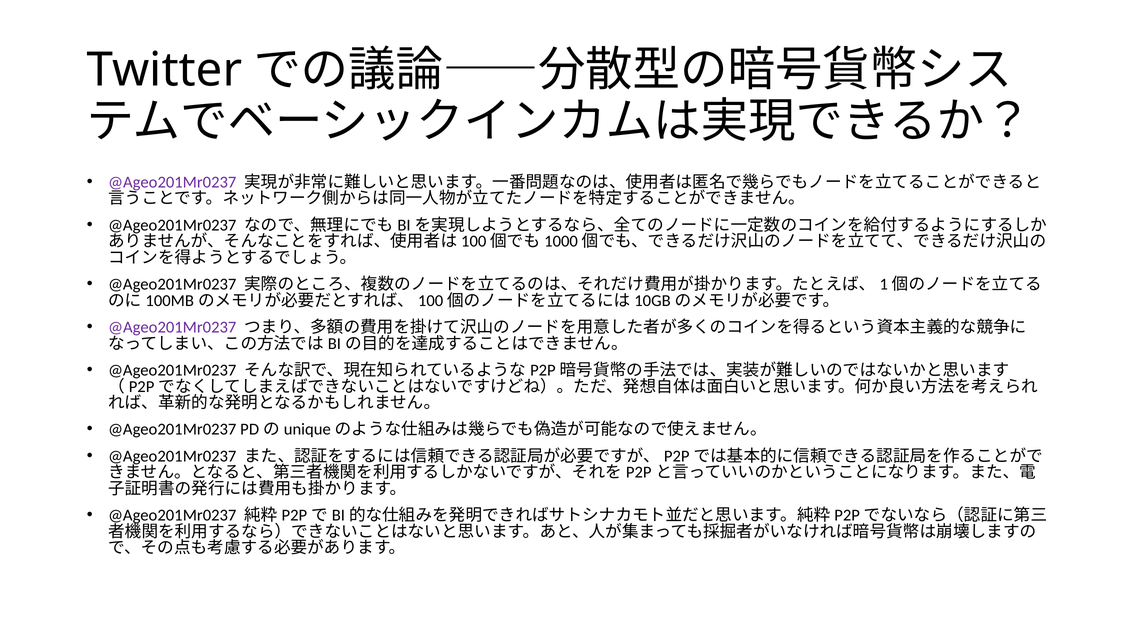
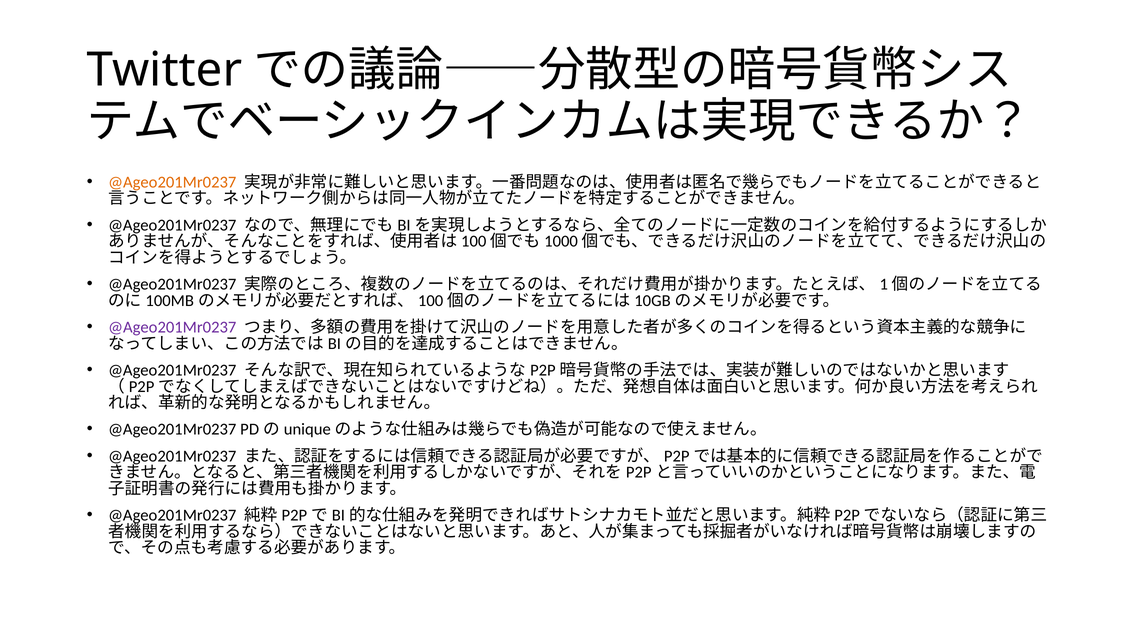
@Ageo201Mr0237 at (172, 182) colour: purple -> orange
